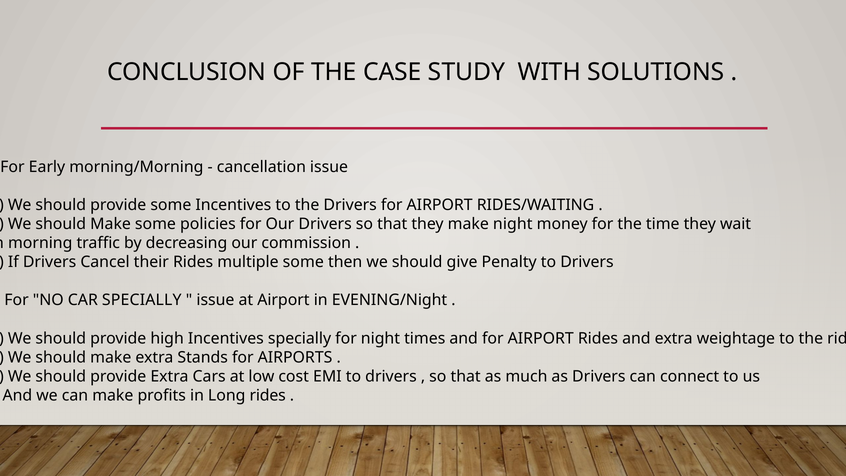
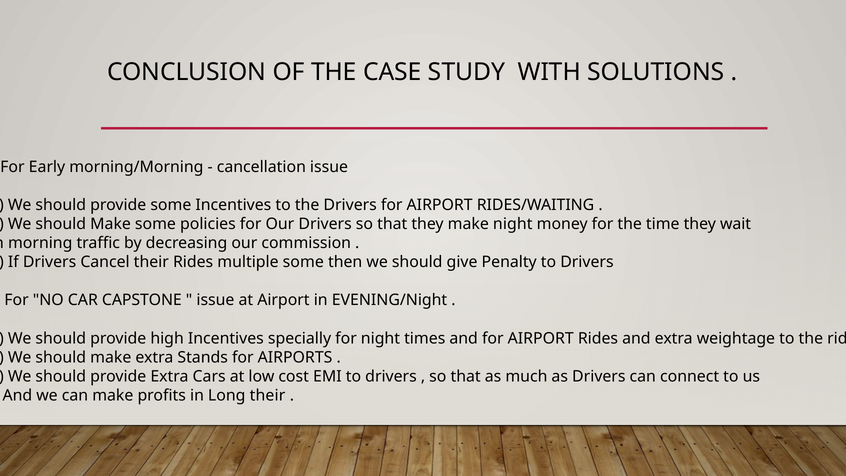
CAR SPECIALLY: SPECIALLY -> CAPSTONE
Long rides: rides -> their
